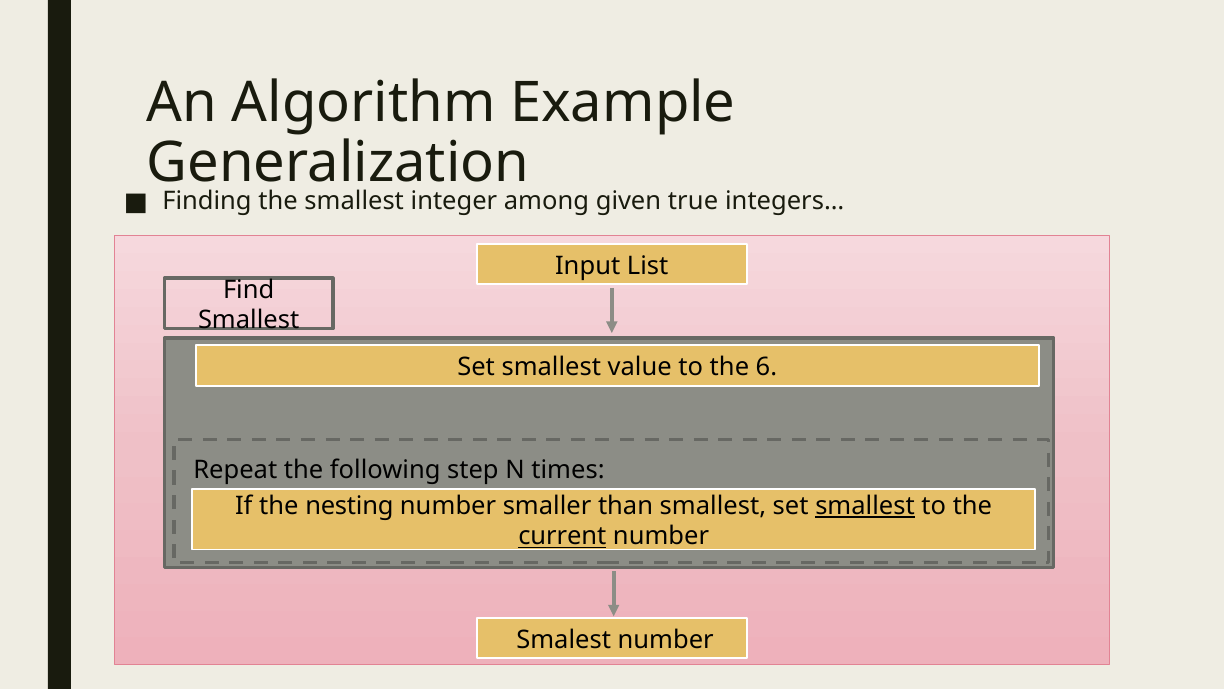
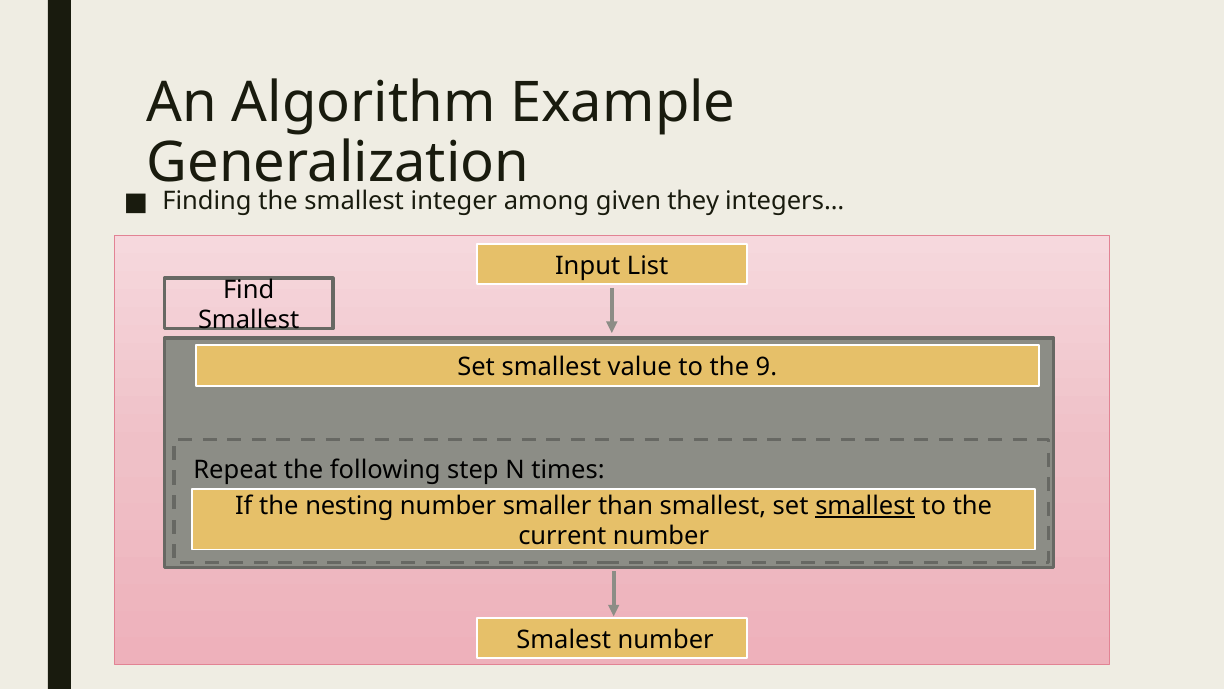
true: true -> they
6: 6 -> 9
current underline: present -> none
